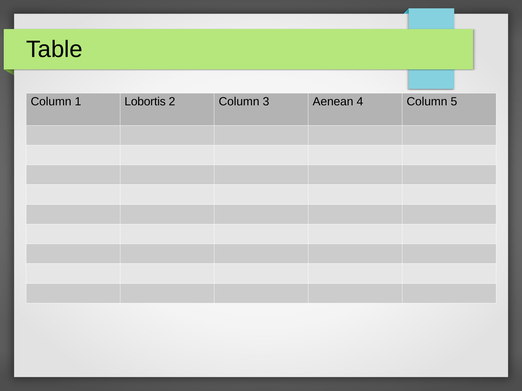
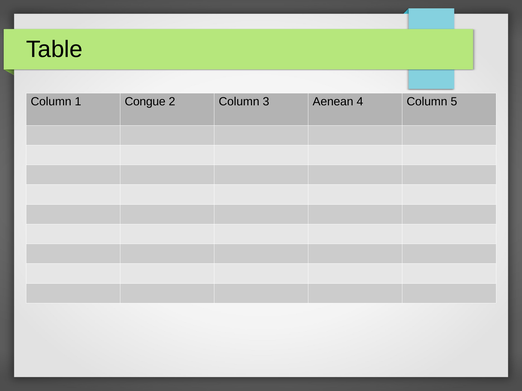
Lobortis: Lobortis -> Congue
